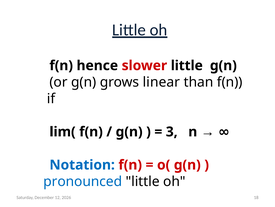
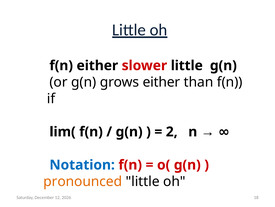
f(n hence: hence -> either
grows linear: linear -> either
3: 3 -> 2
pronounced colour: blue -> orange
